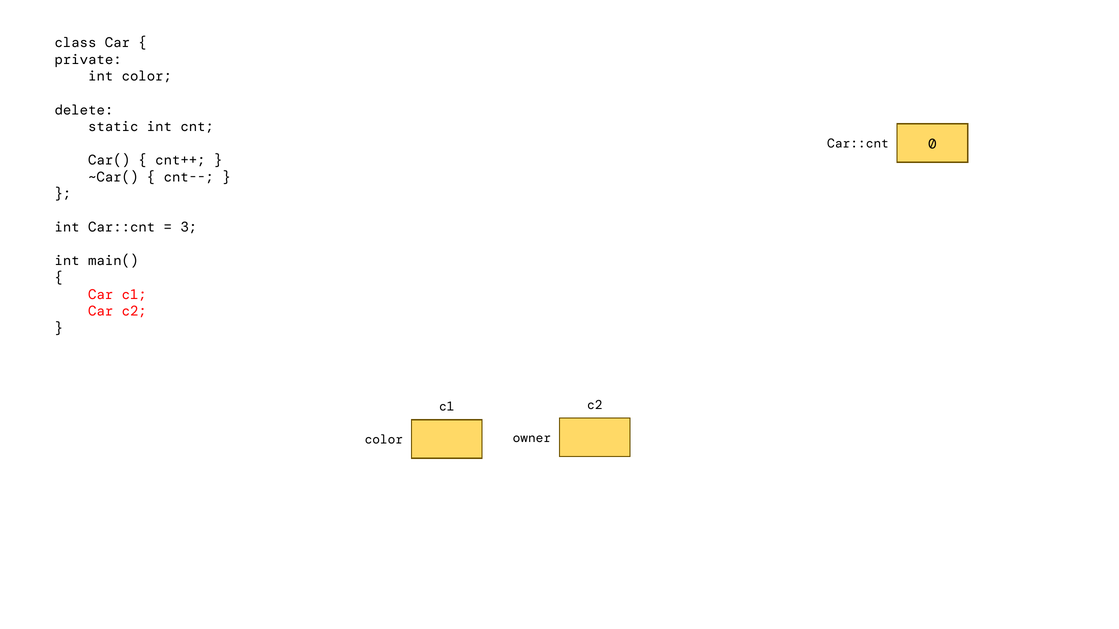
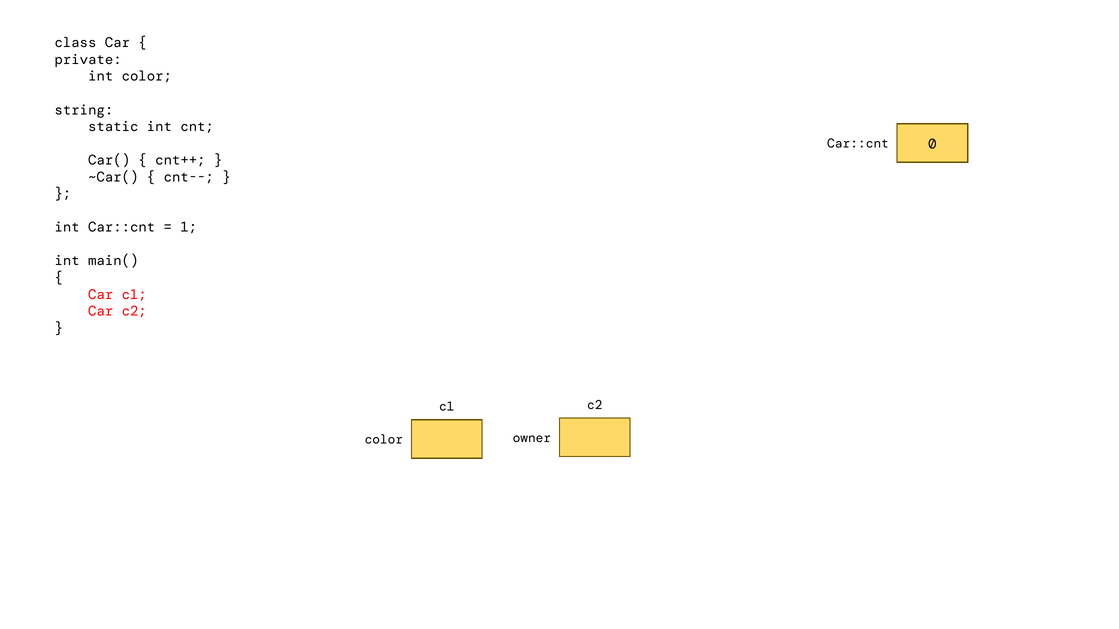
delete: delete -> string
3: 3 -> 1
